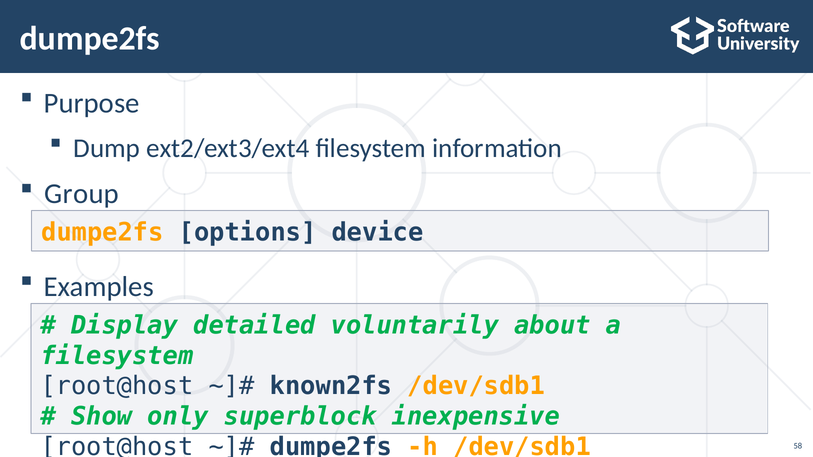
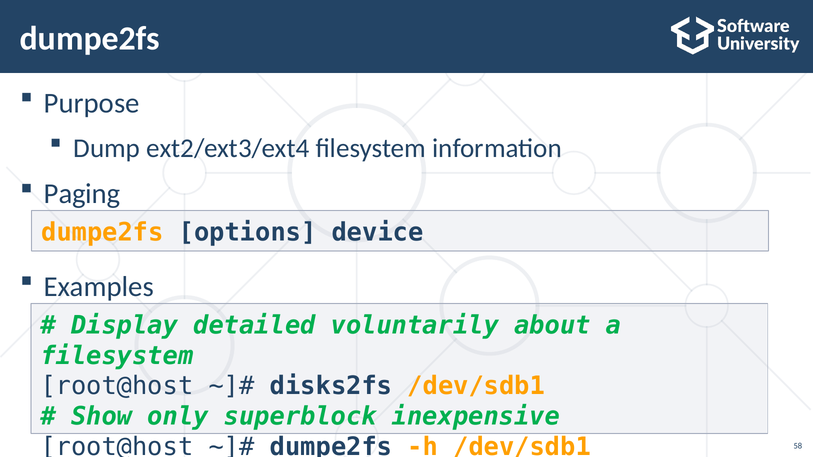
Group: Group -> Paging
known2fs: known2fs -> disks2fs
